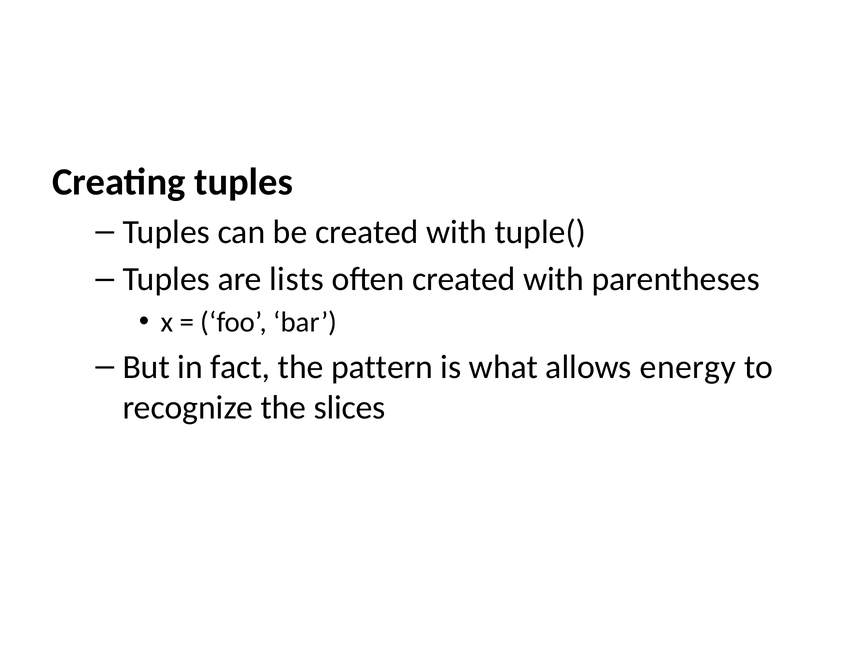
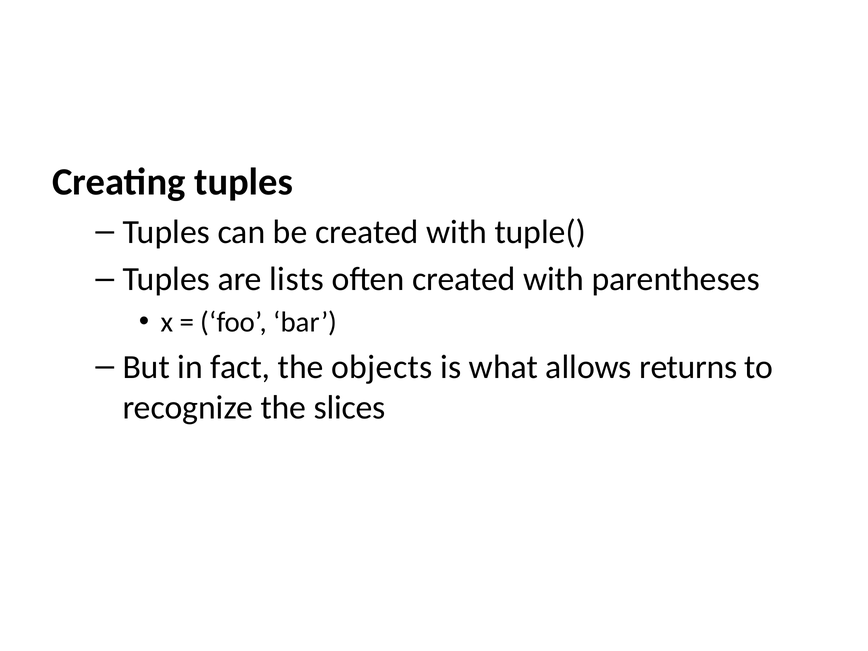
pattern: pattern -> objects
energy: energy -> returns
